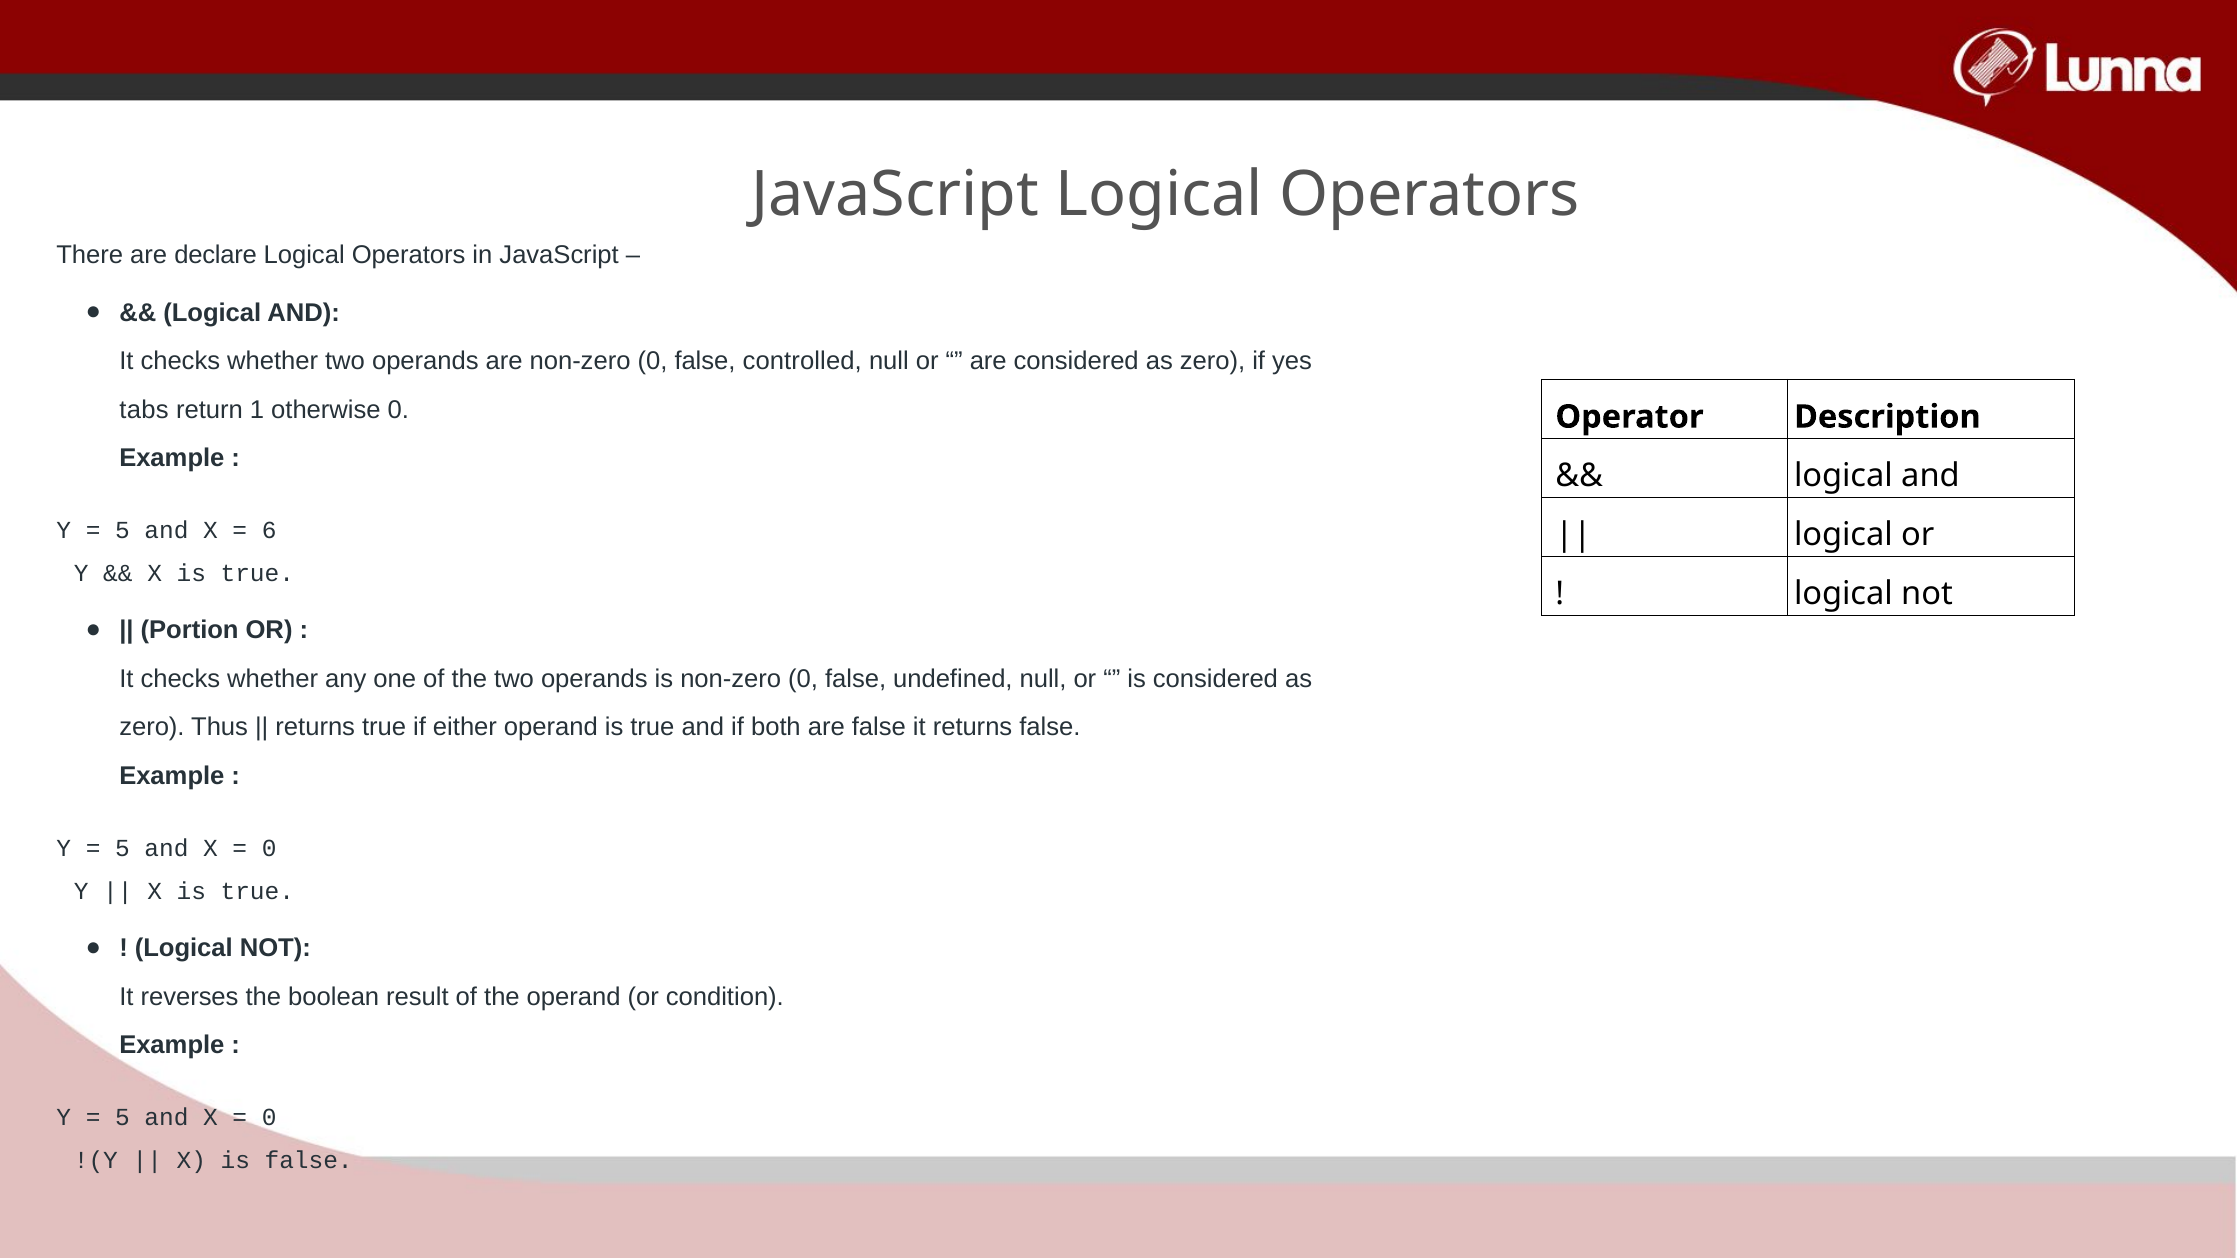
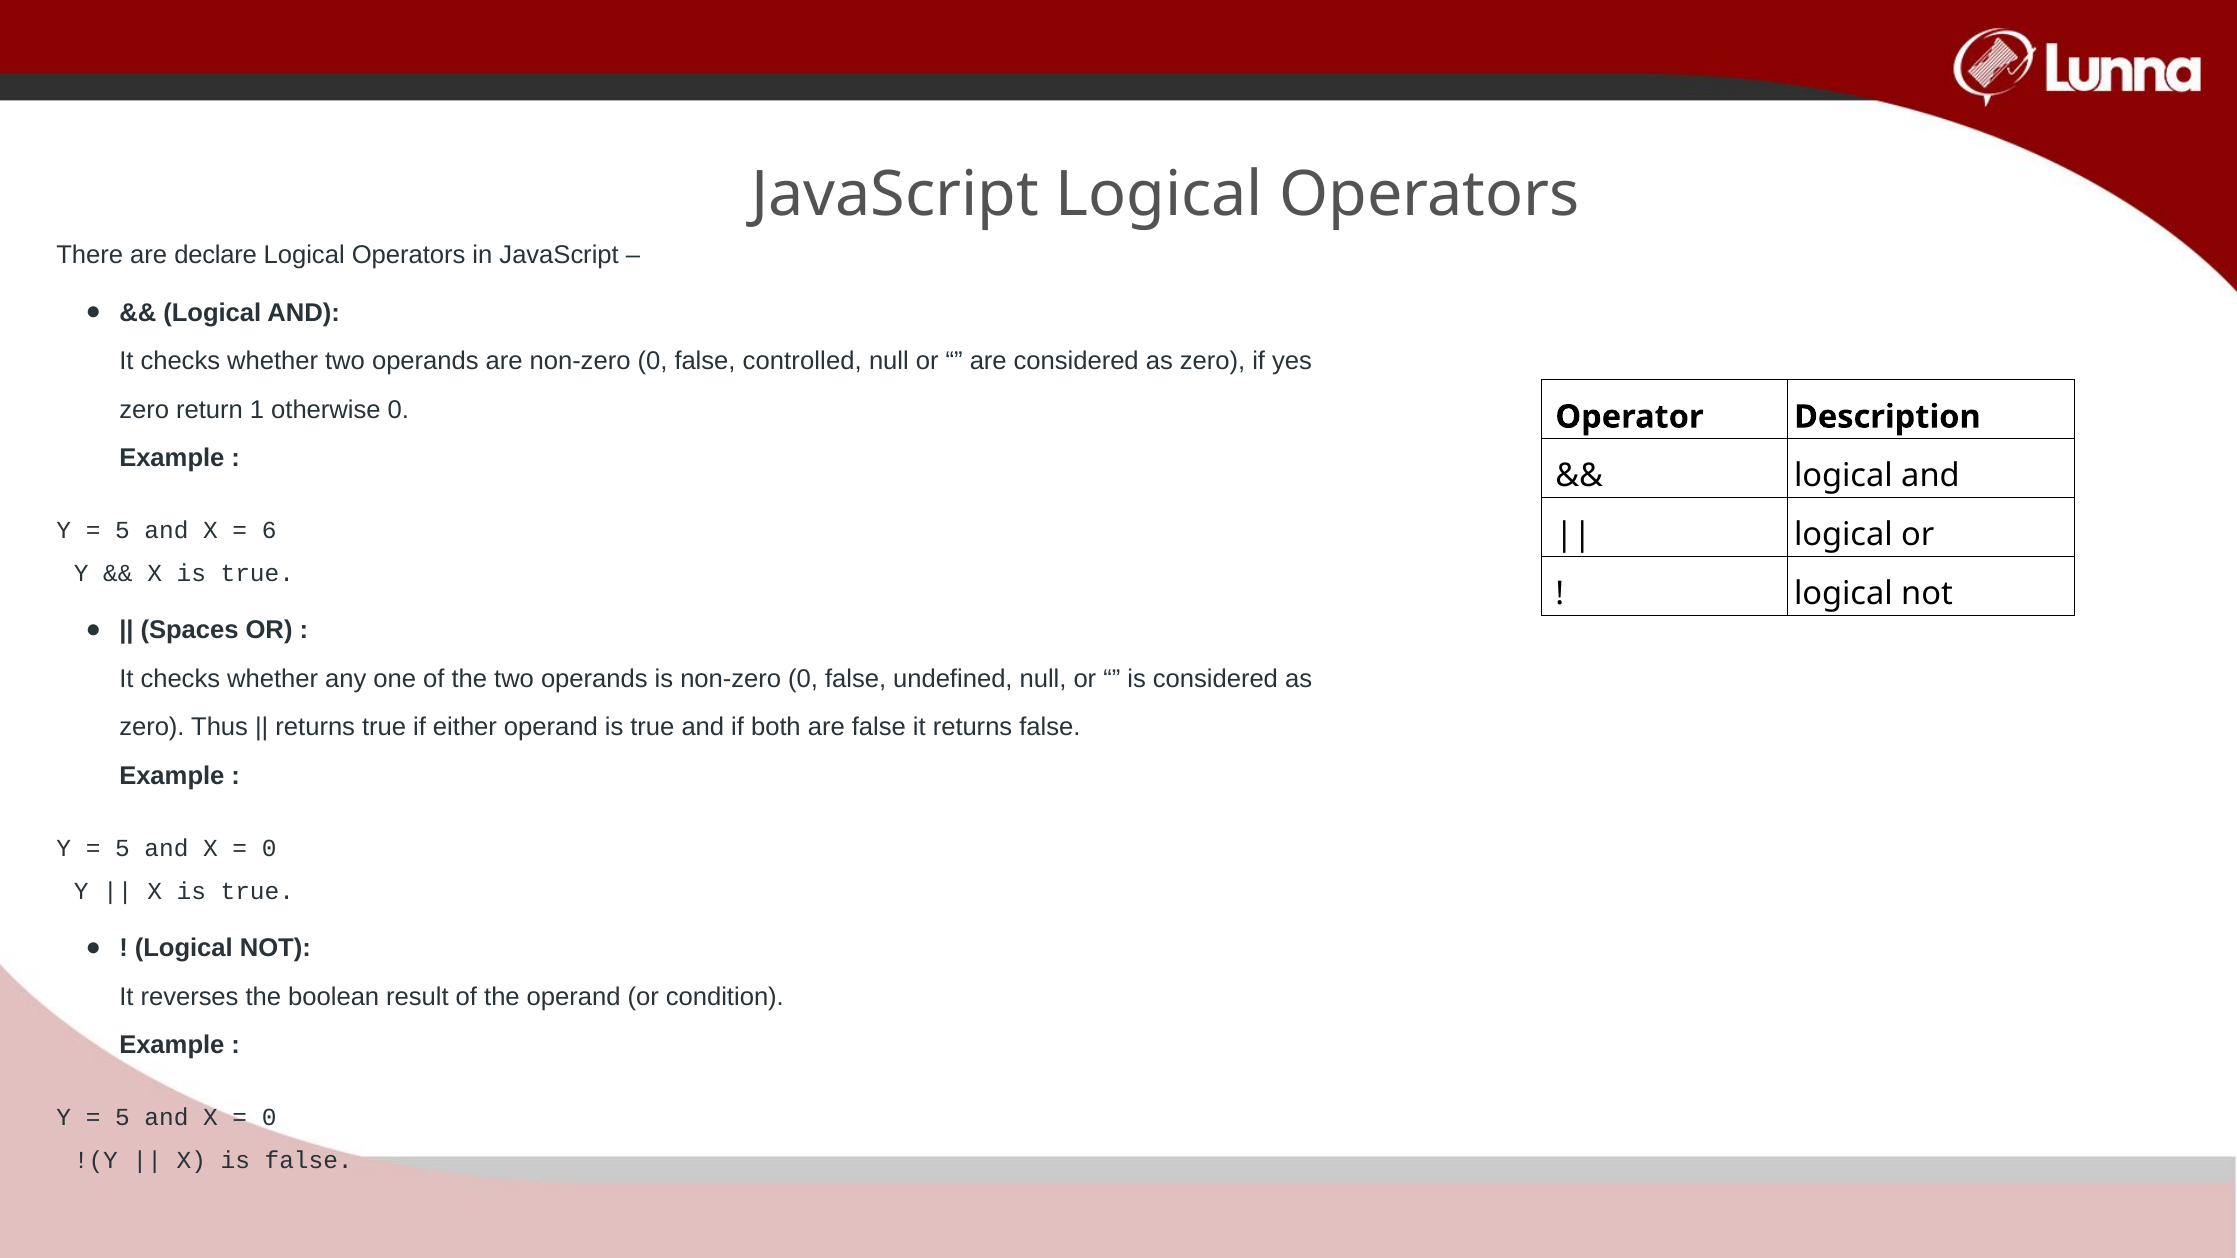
tabs at (144, 410): tabs -> zero
Portion: Portion -> Spaces
